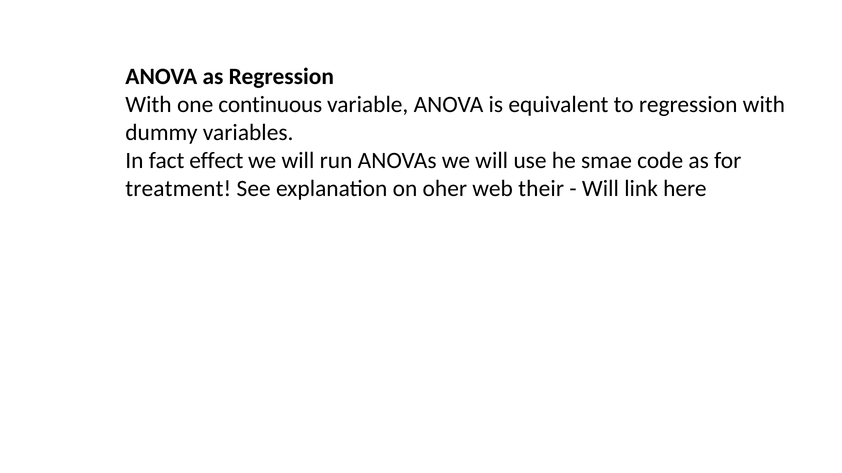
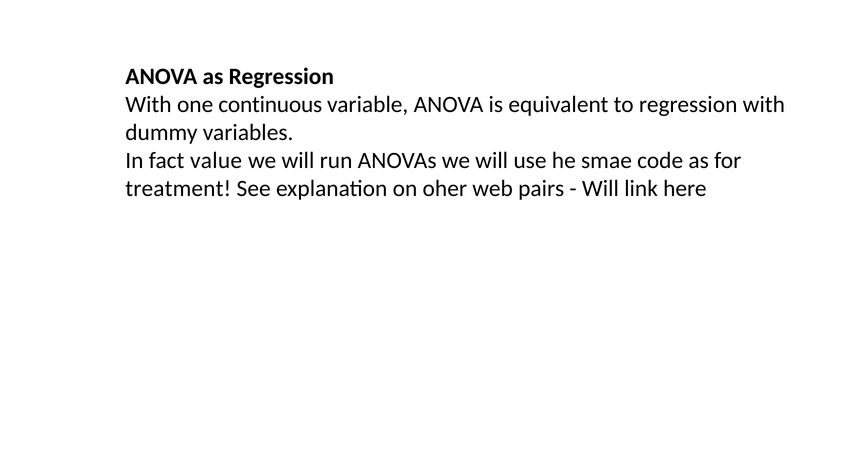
effect: effect -> value
their: their -> pairs
